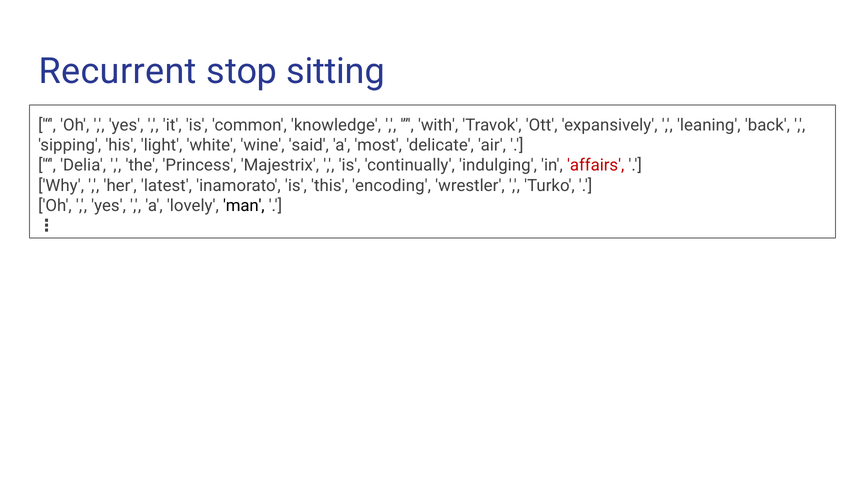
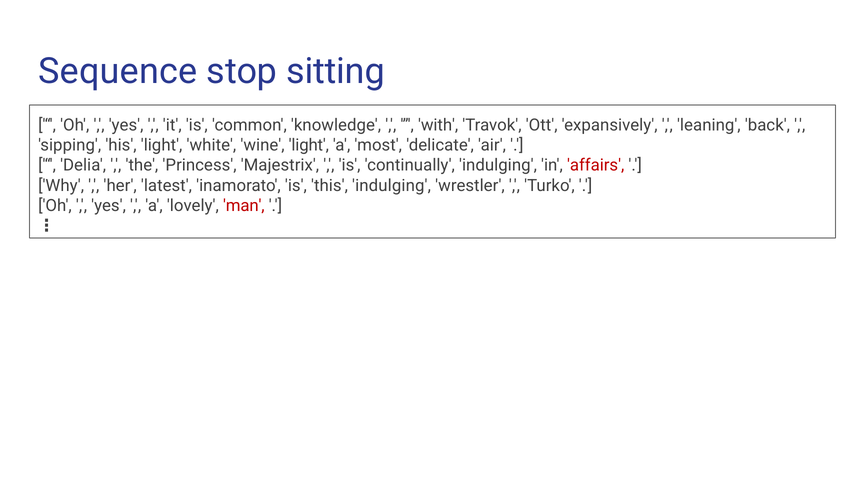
Recurrent: Recurrent -> Sequence
wine said: said -> light
this encoding: encoding -> indulging
man colour: black -> red
